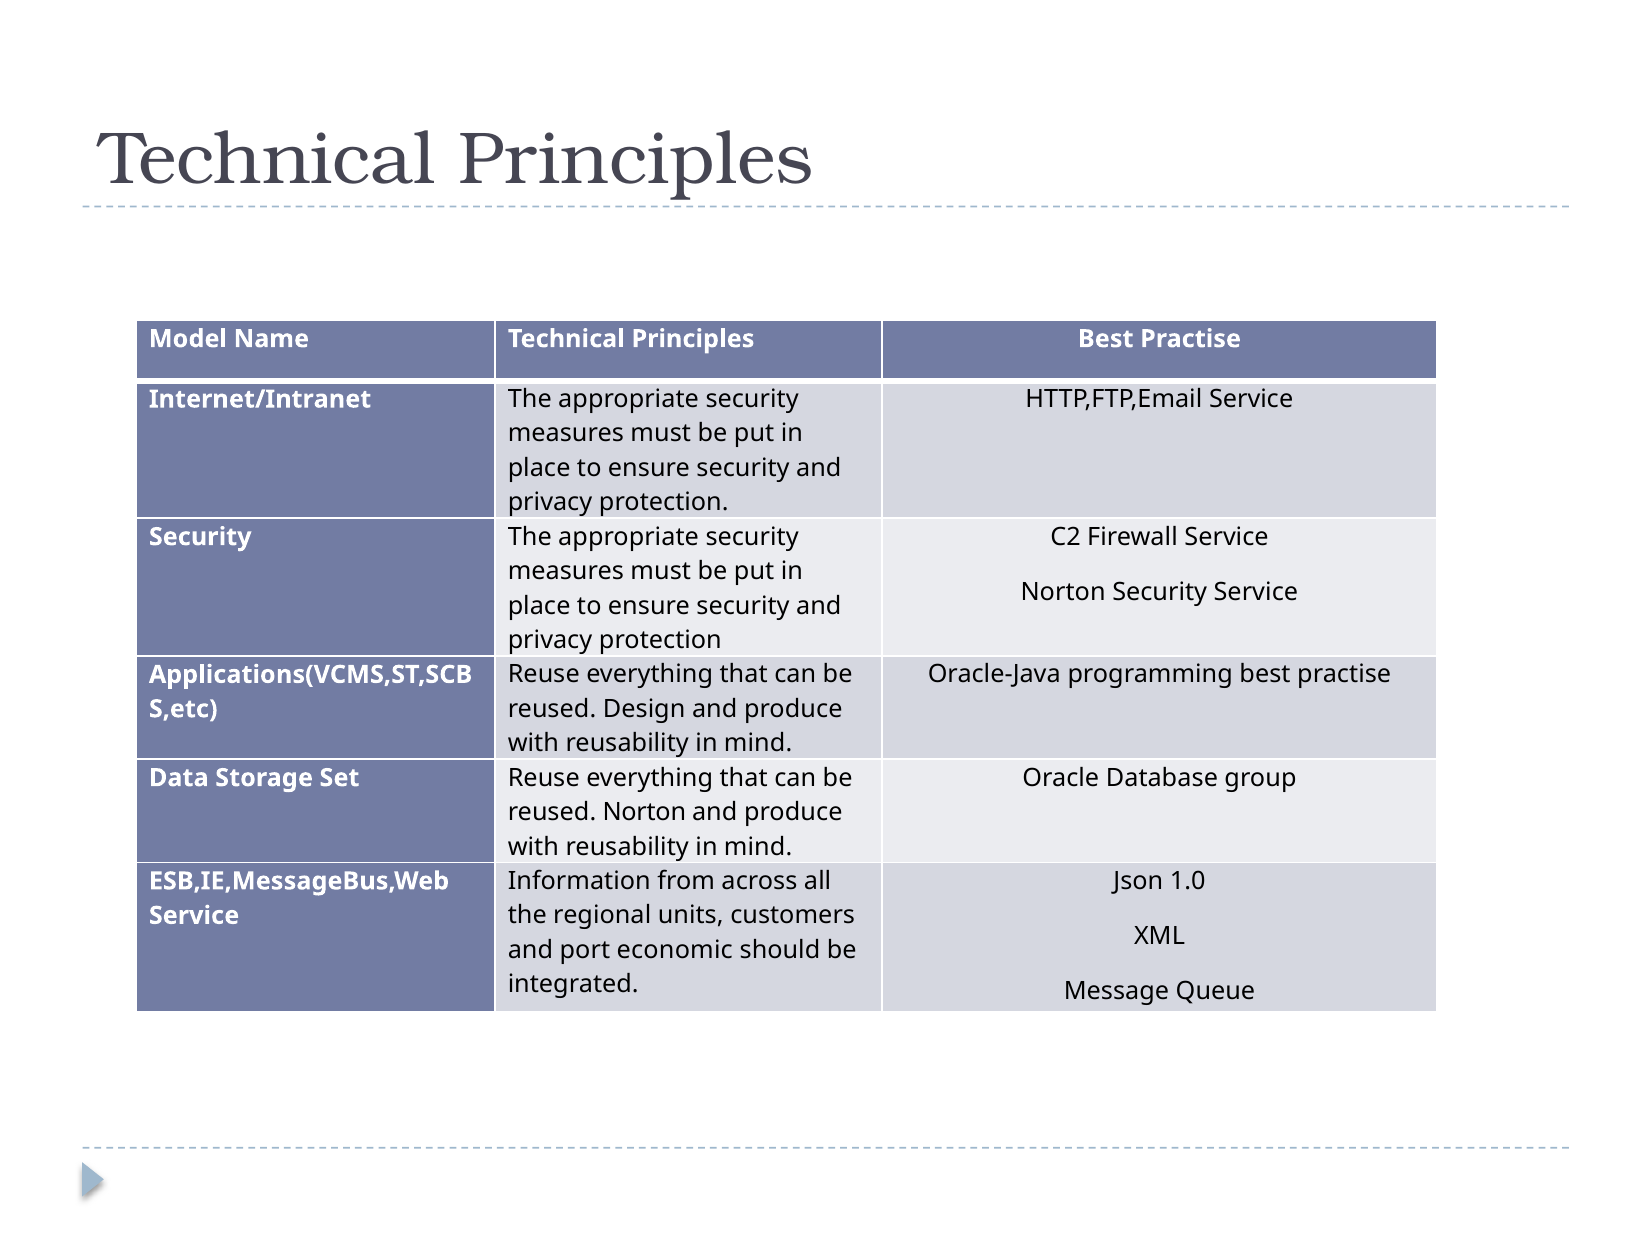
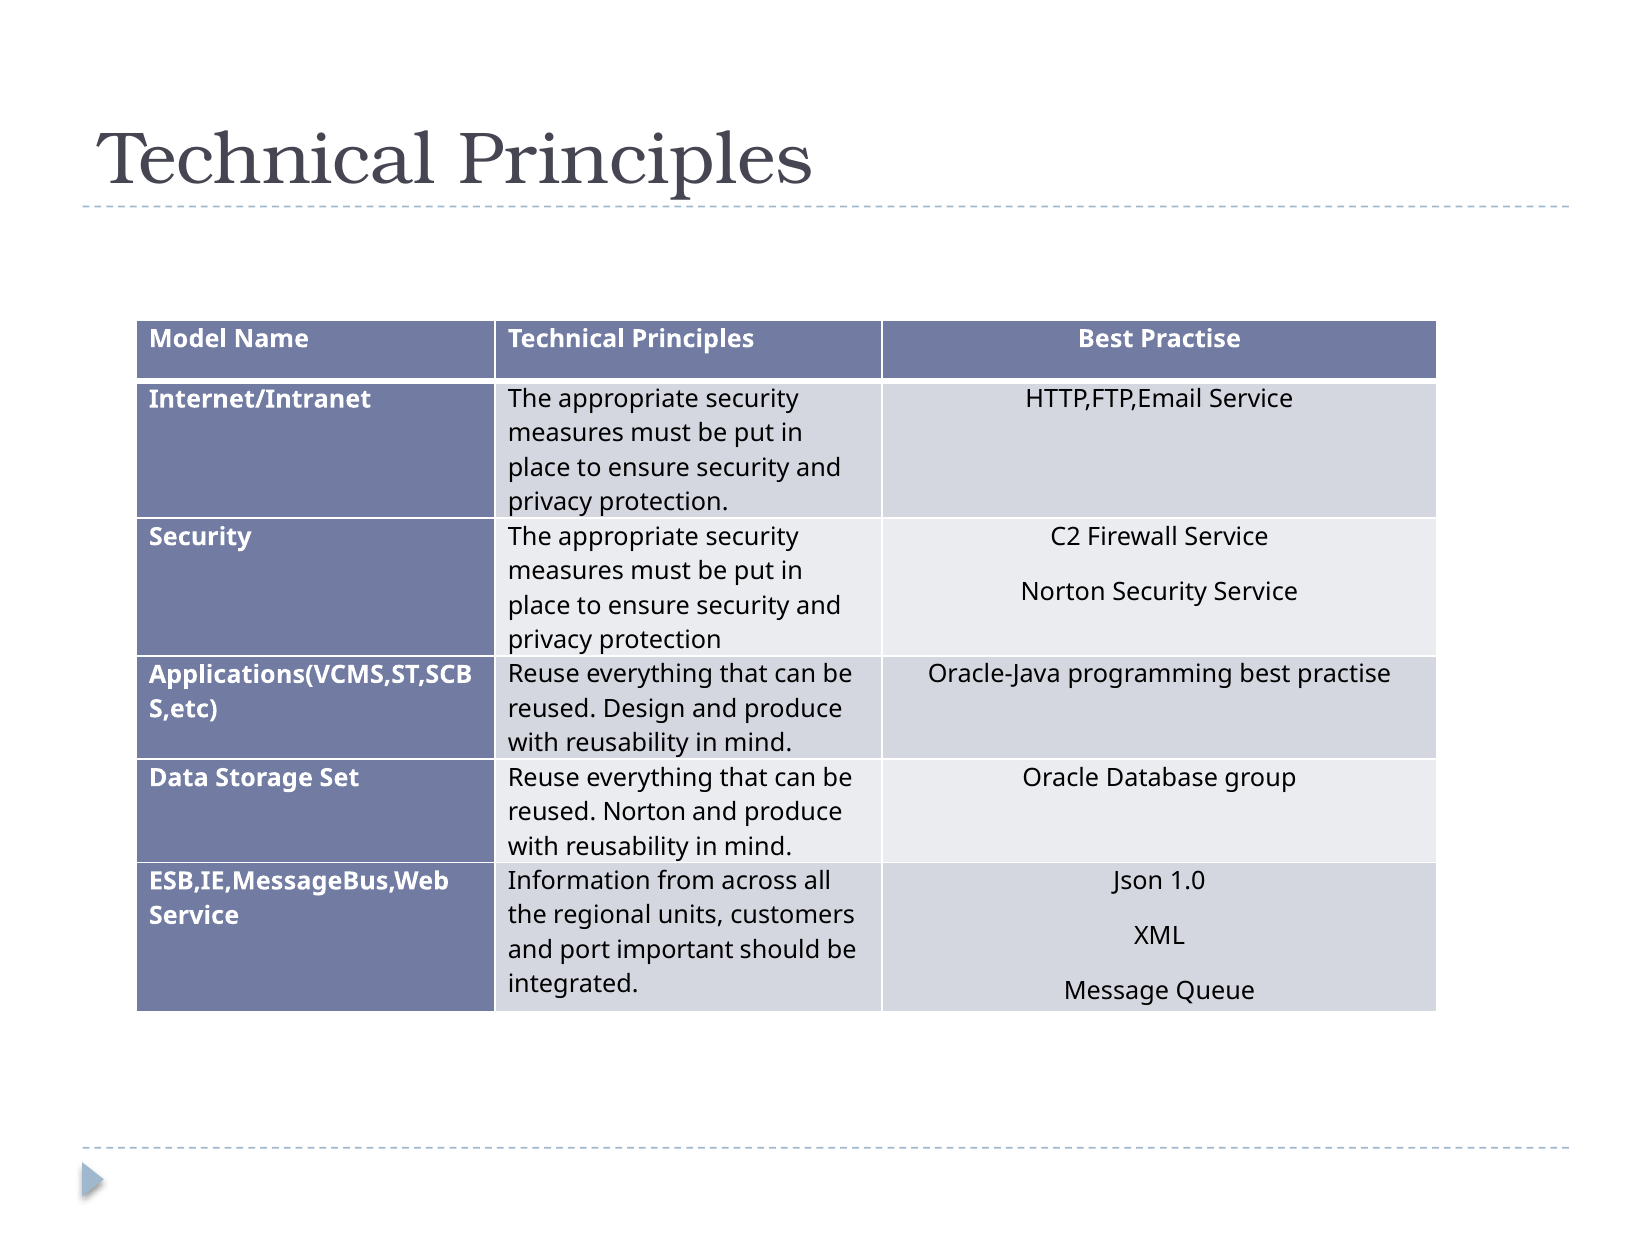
economic: economic -> important
